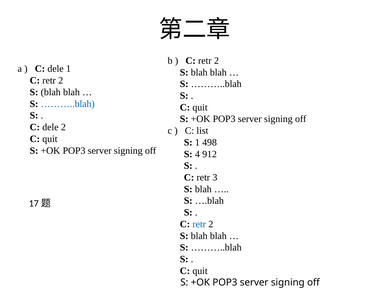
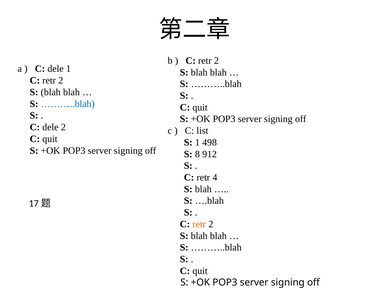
4: 4 -> 8
3: 3 -> 4
retr at (199, 224) colour: blue -> orange
